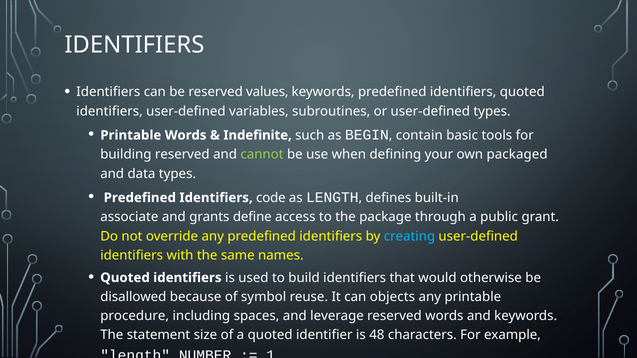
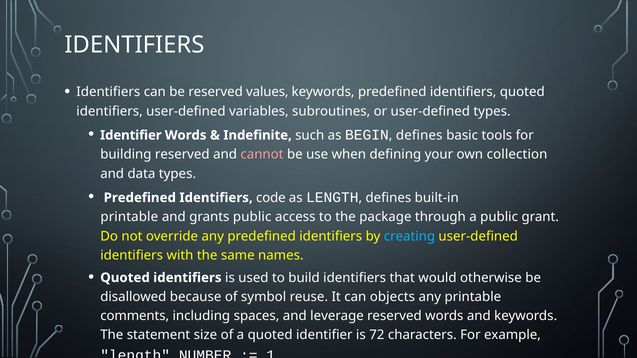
Printable at (131, 135): Printable -> Identifier
contain at (419, 135): contain -> defines
cannot colour: light green -> pink
packaged: packaged -> collection
associate at (129, 217): associate -> printable
grants define: define -> public
procedure: procedure -> comments
48: 48 -> 72
